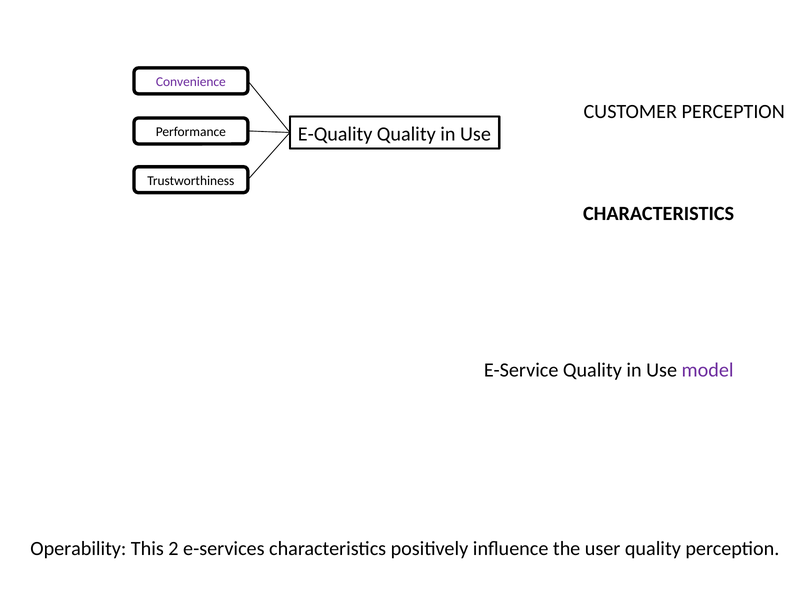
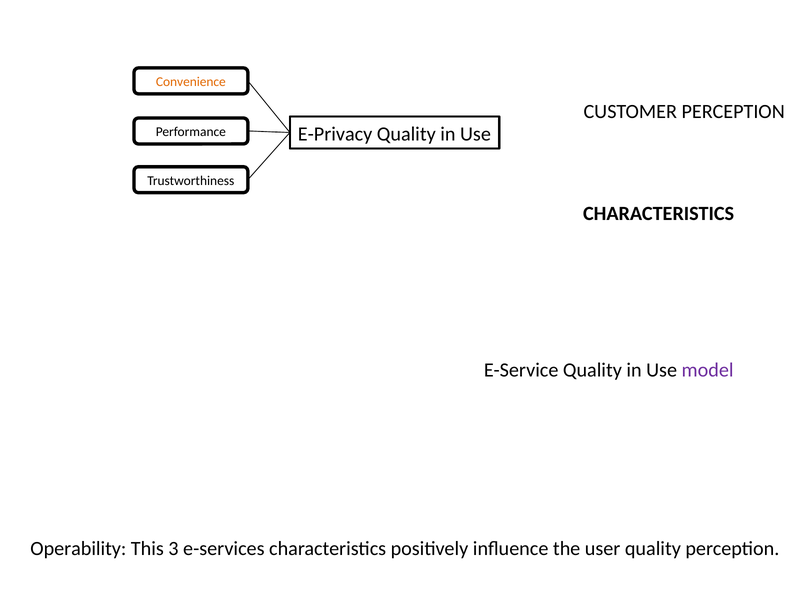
Convenience colour: purple -> orange
E-Quality: E-Quality -> E-Privacy
2: 2 -> 3
